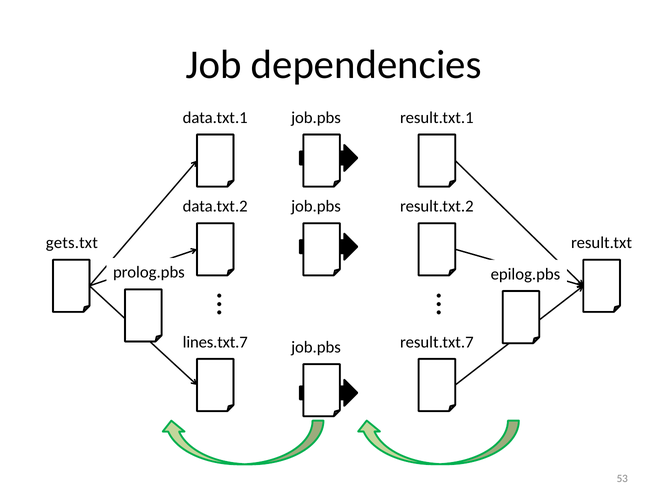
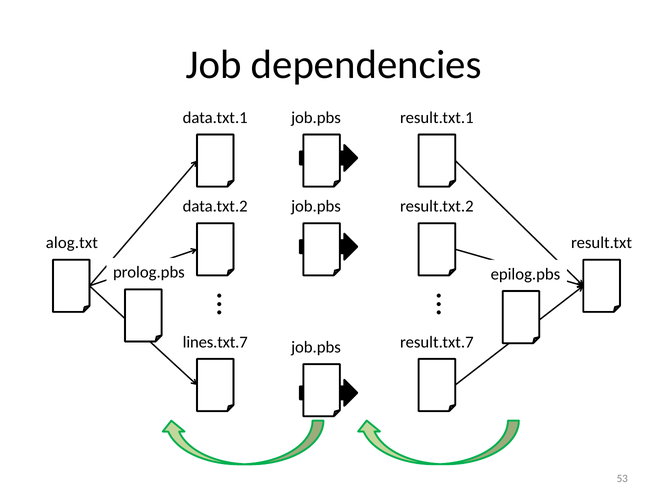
gets.txt: gets.txt -> alog.txt
